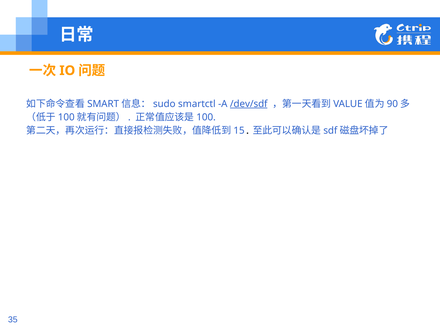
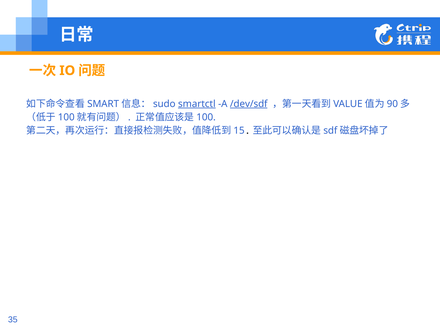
smartctl underline: none -> present
